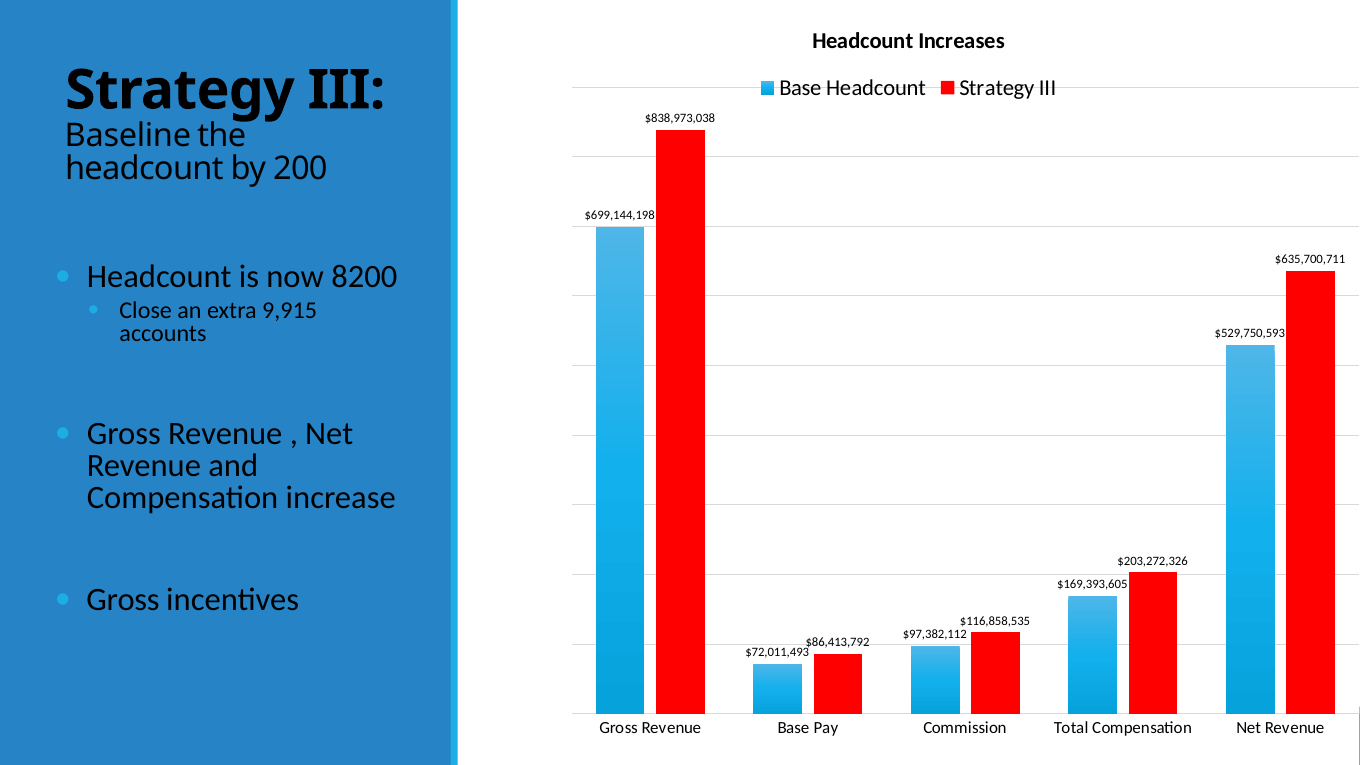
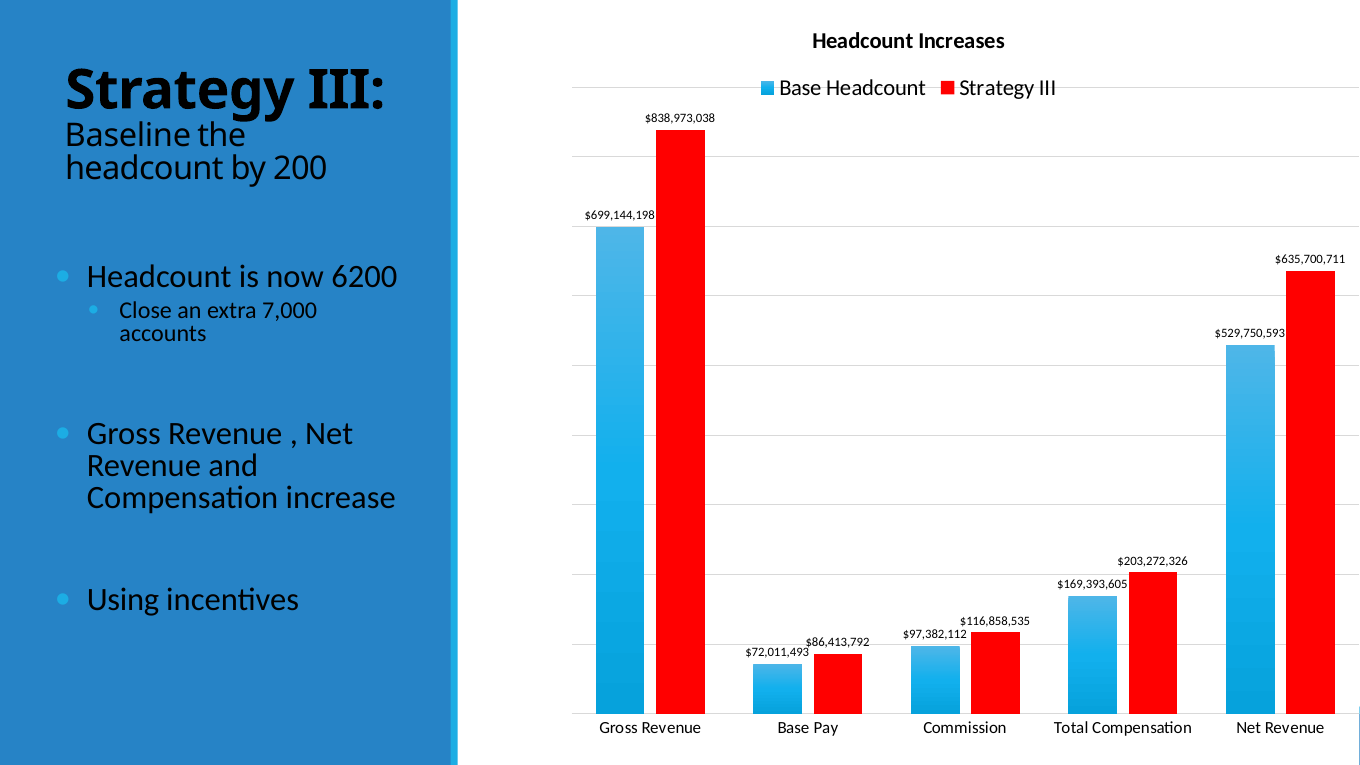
8200: 8200 -> 6200
9,915: 9,915 -> 7,000
Gross at (123, 600): Gross -> Using
